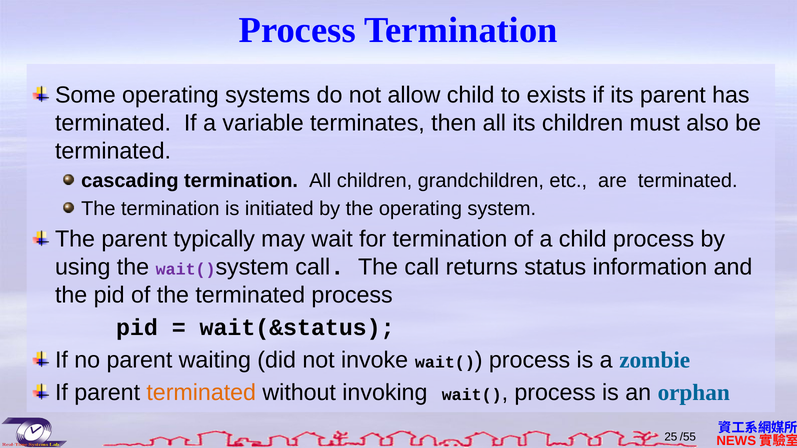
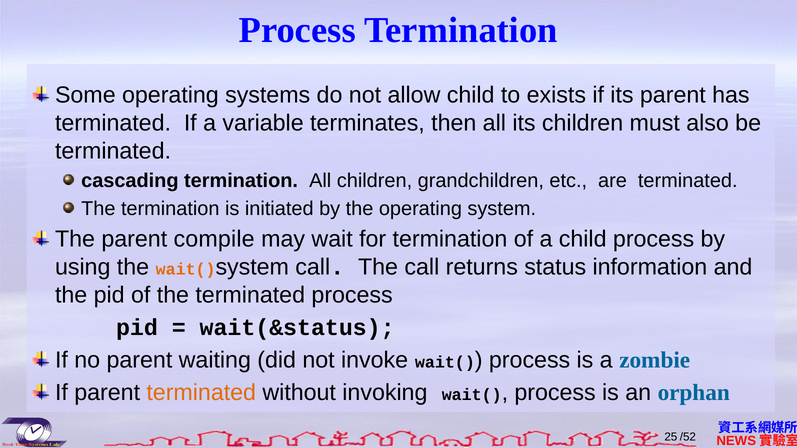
typically: typically -> compile
wait( at (186, 270) colour: purple -> orange
/55: /55 -> /52
